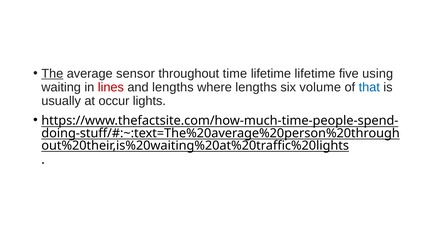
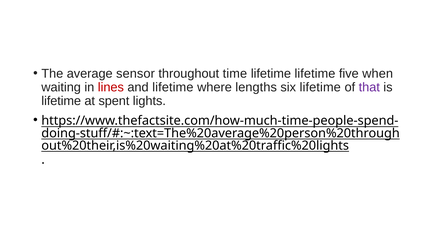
The underline: present -> none
using: using -> when
and lengths: lengths -> lifetime
six volume: volume -> lifetime
that colour: blue -> purple
usually at (61, 101): usually -> lifetime
occur: occur -> spent
